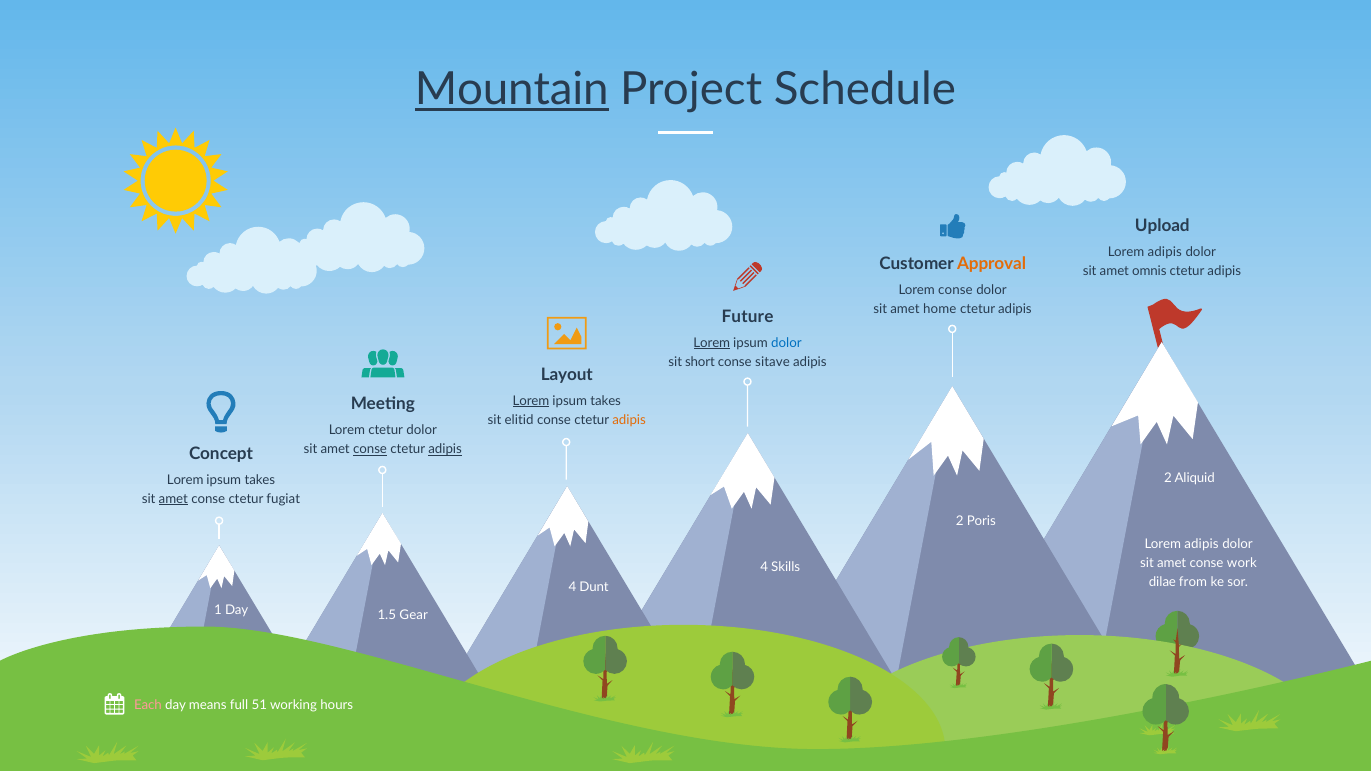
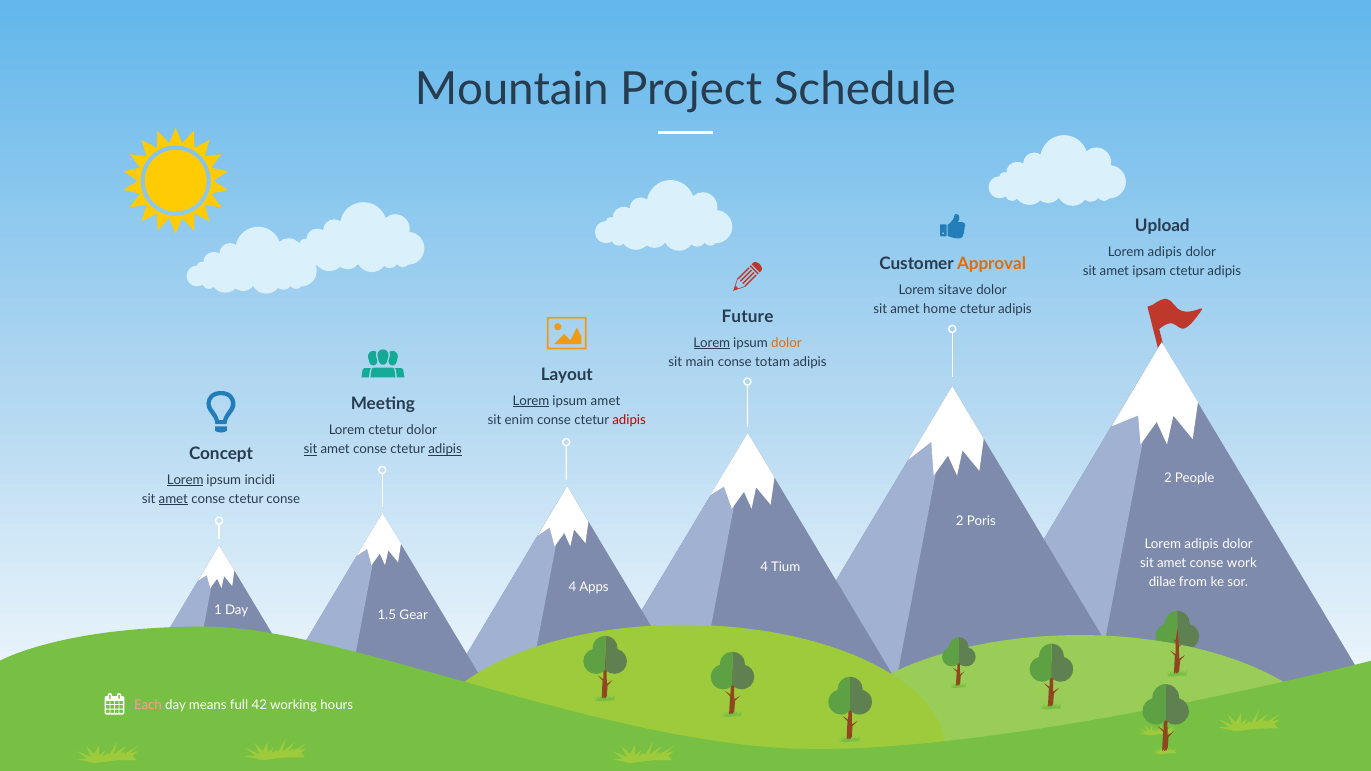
Mountain underline: present -> none
omnis: omnis -> ipsam
Lorem conse: conse -> sitave
dolor at (786, 343) colour: blue -> orange
short: short -> main
sitave: sitave -> totam
takes at (606, 401): takes -> amet
elitid: elitid -> enim
adipis at (629, 420) colour: orange -> red
sit at (310, 449) underline: none -> present
conse at (370, 449) underline: present -> none
Aliquid: Aliquid -> People
Lorem at (185, 480) underline: none -> present
takes at (260, 480): takes -> incidi
ctetur fugiat: fugiat -> conse
Skills: Skills -> Tium
Dunt: Dunt -> Apps
51: 51 -> 42
